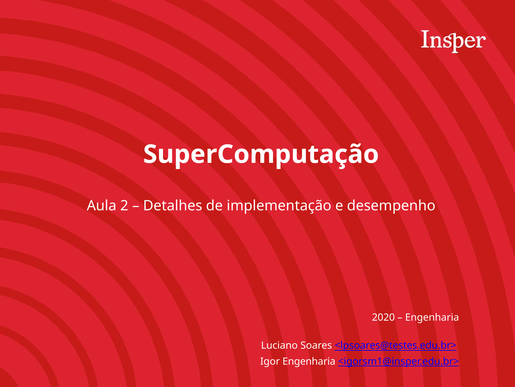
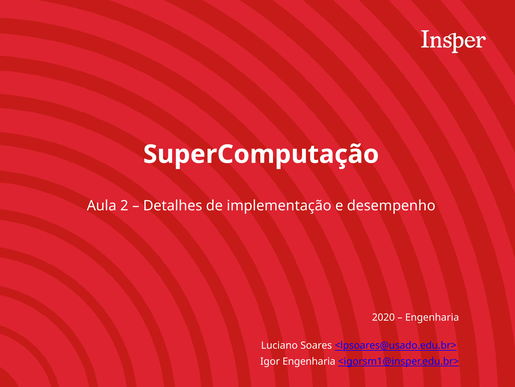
<lpsoares@testes.edu.br>: <lpsoares@testes.edu.br> -> <lpsoares@usado.edu.br>
